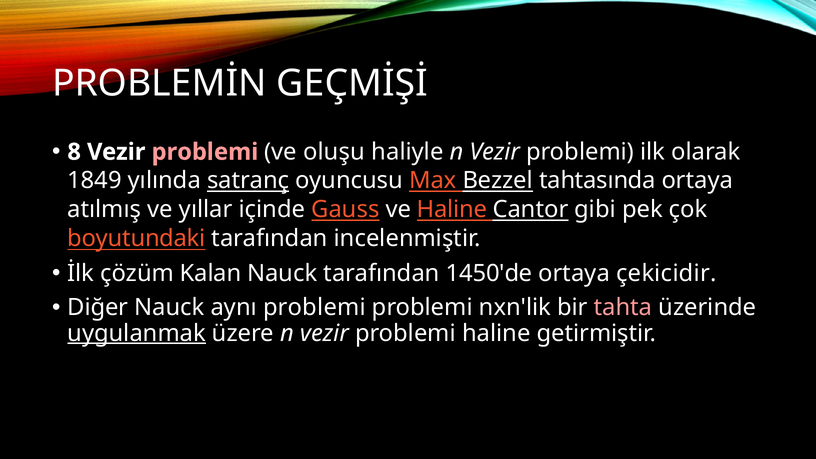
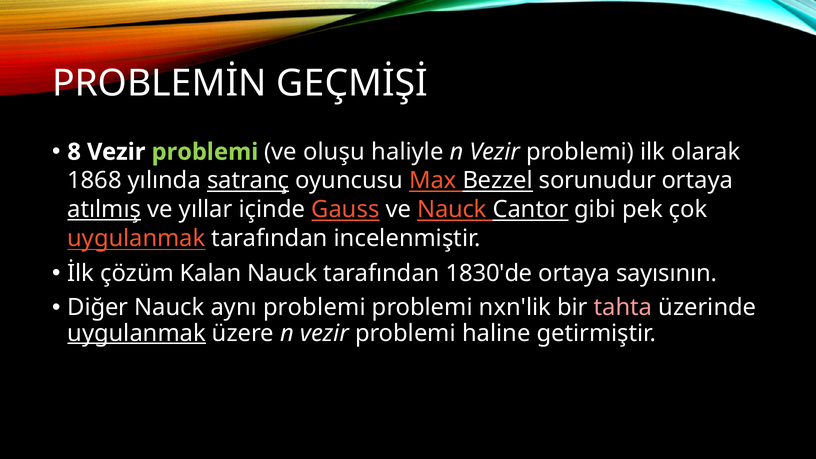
problemi at (205, 152) colour: pink -> light green
1849: 1849 -> 1868
tahtasında: tahtasında -> sorunudur
atılmış underline: none -> present
ve Haline: Haline -> Nauck
boyutundaki at (136, 239): boyutundaki -> uygulanmak
1450'de: 1450'de -> 1830'de
çekicidir: çekicidir -> sayısının
